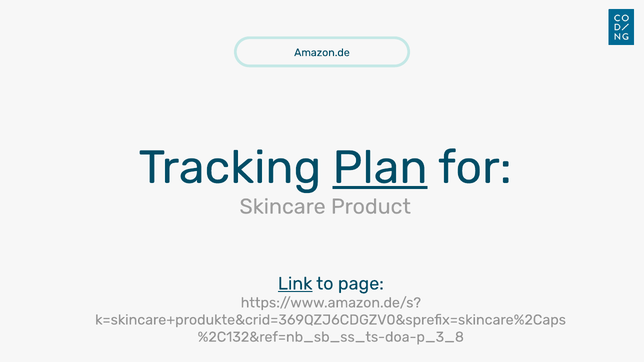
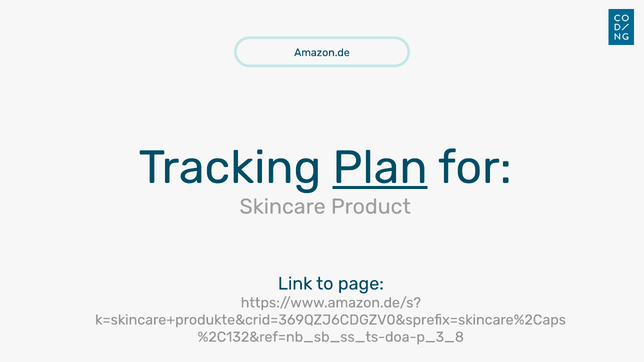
Link underline: present -> none
